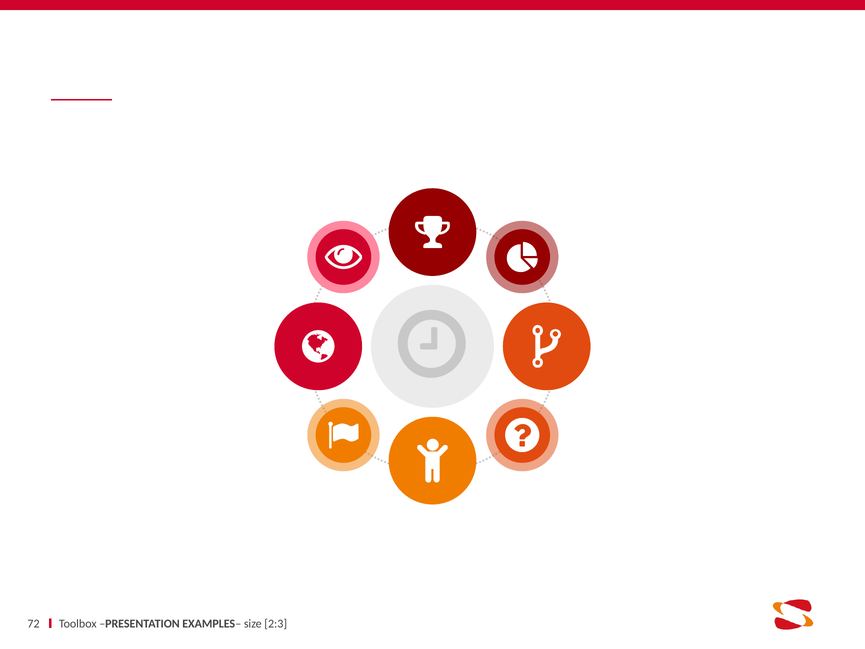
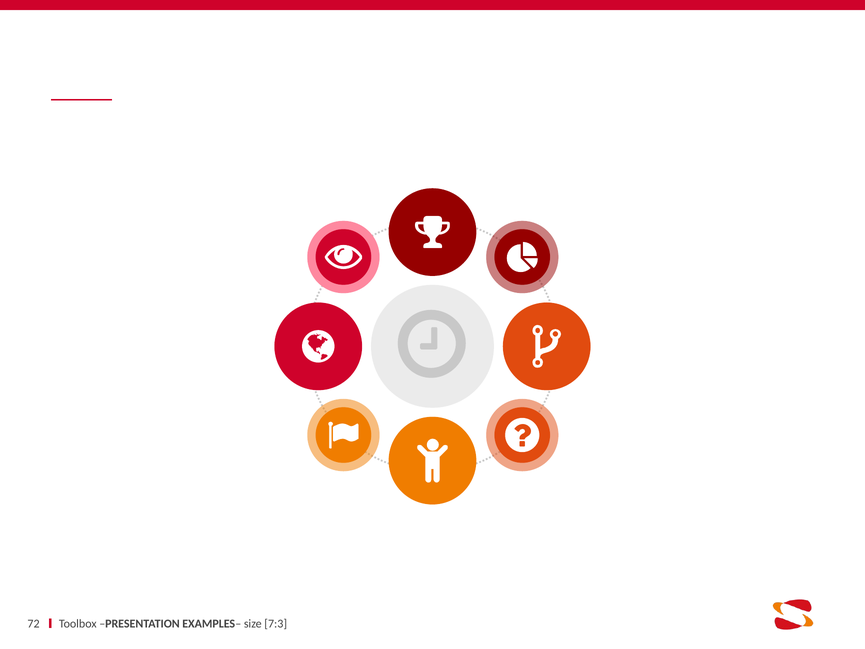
2:3: 2:3 -> 7:3
